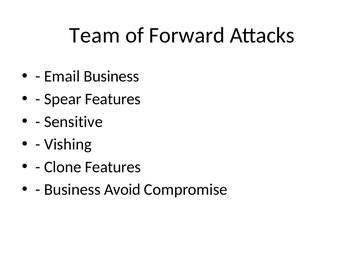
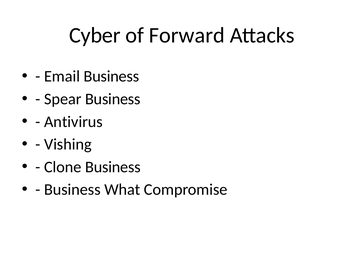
Team: Team -> Cyber
Spear Features: Features -> Business
Sensitive: Sensitive -> Antivirus
Clone Features: Features -> Business
Avoid: Avoid -> What
